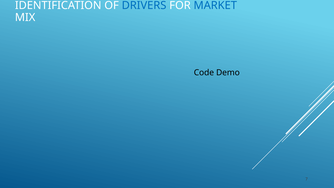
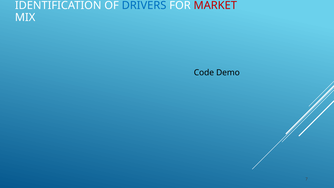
MARKET colour: blue -> red
